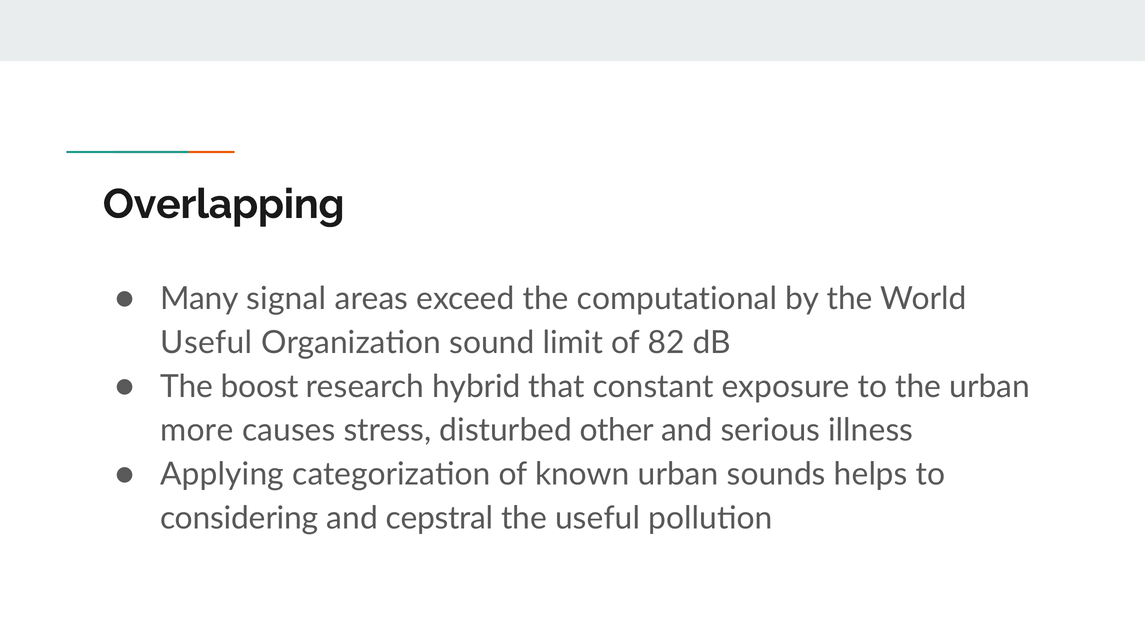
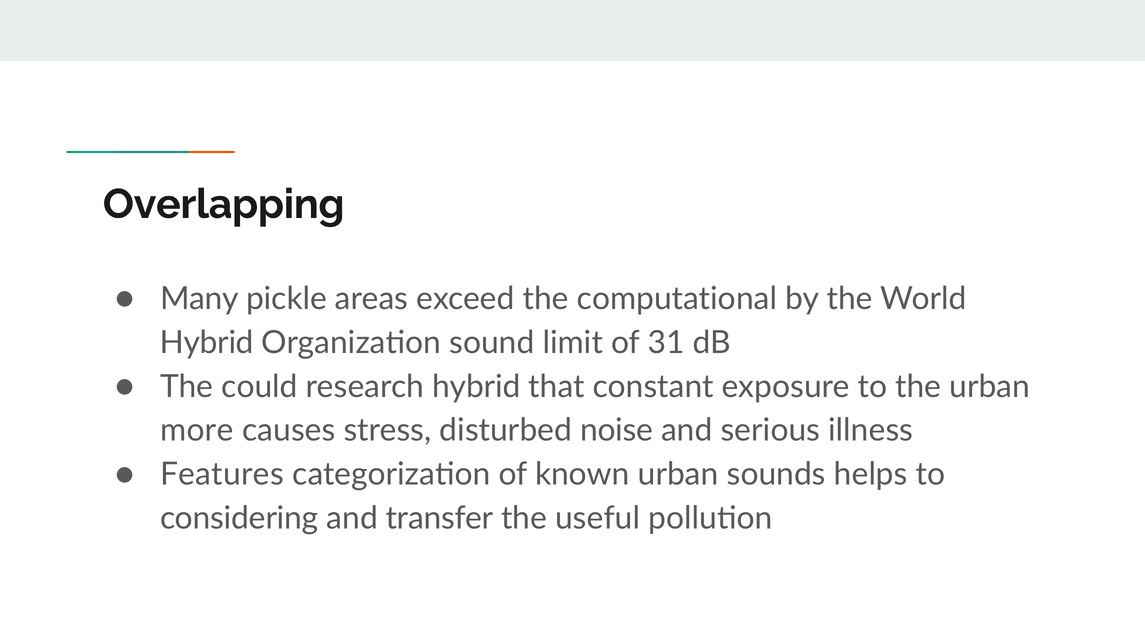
signal: signal -> pickle
Useful at (206, 343): Useful -> Hybrid
82: 82 -> 31
boost: boost -> could
other: other -> noise
Applying: Applying -> Features
cepstral: cepstral -> transfer
